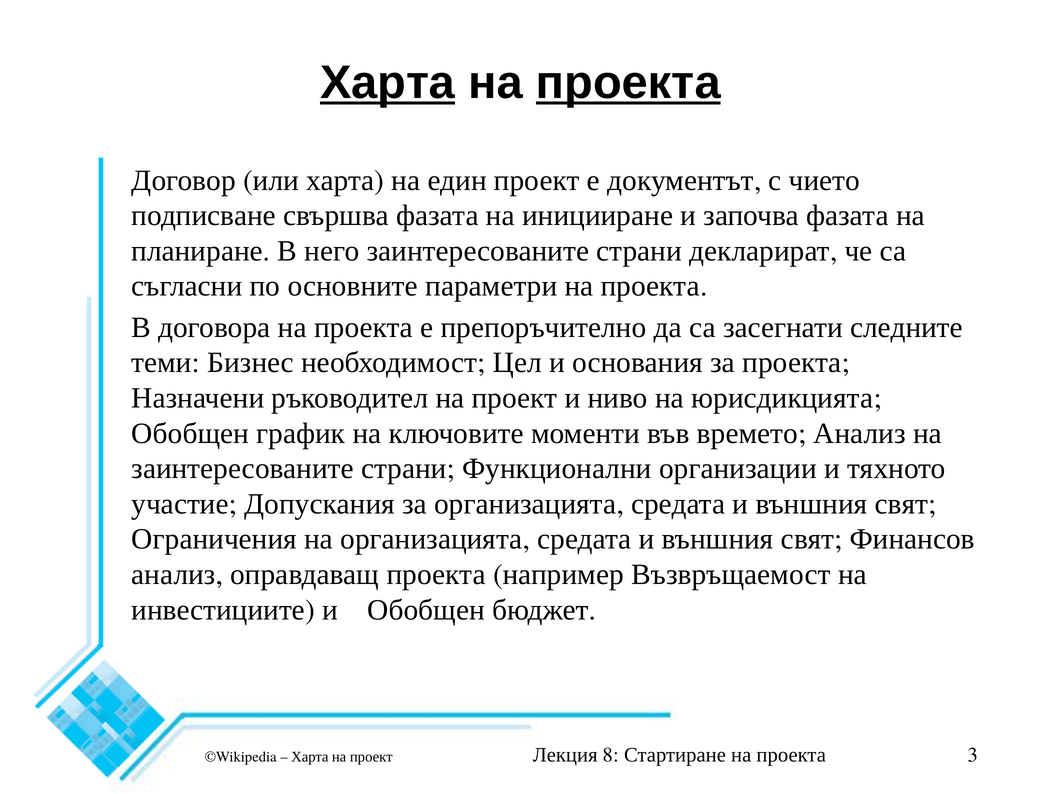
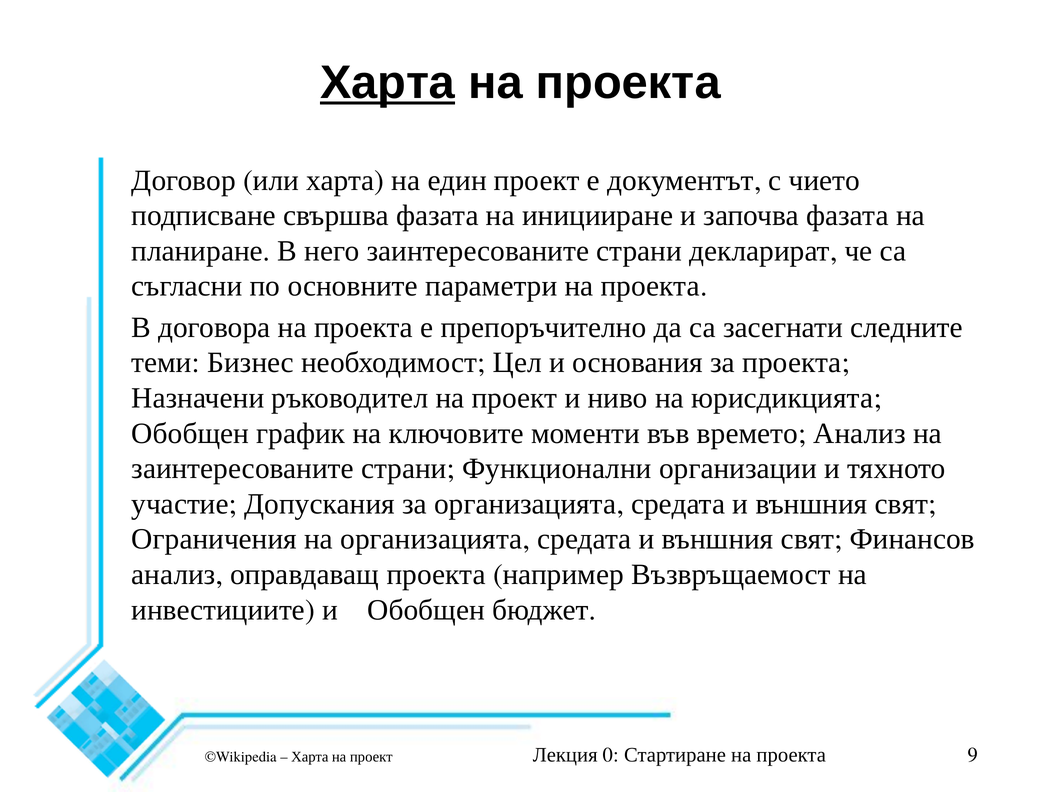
проекта at (628, 83) underline: present -> none
8: 8 -> 0
3: 3 -> 9
